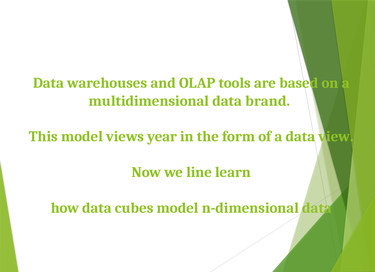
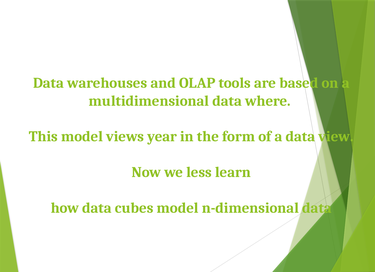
brand: brand -> where
line: line -> less
